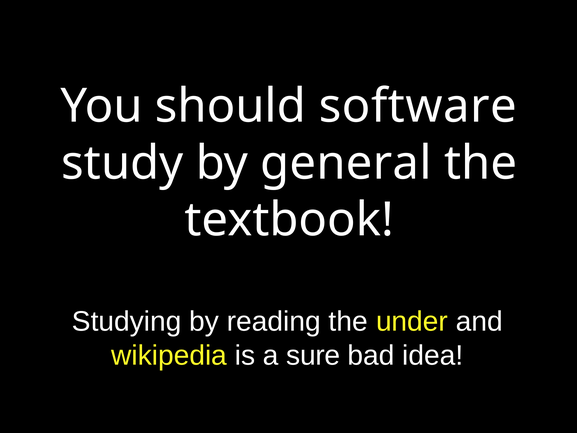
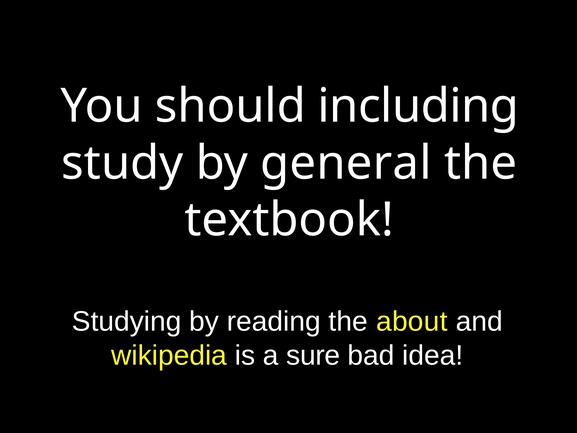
software: software -> including
under: under -> about
